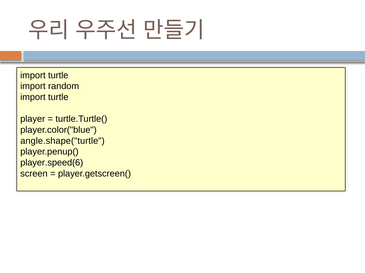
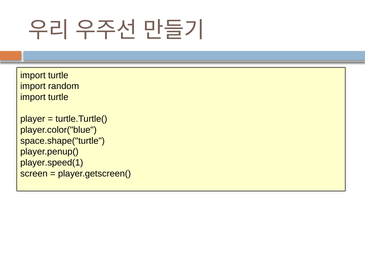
angle.shape("turtle: angle.shape("turtle -> space.shape("turtle
player.speed(6: player.speed(6 -> player.speed(1
